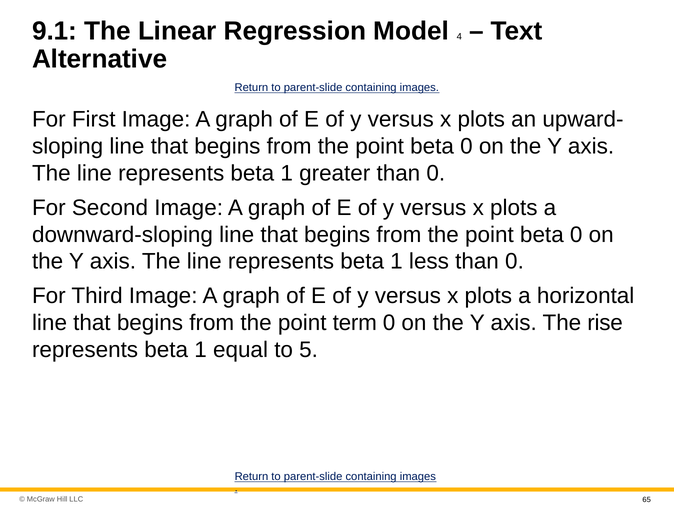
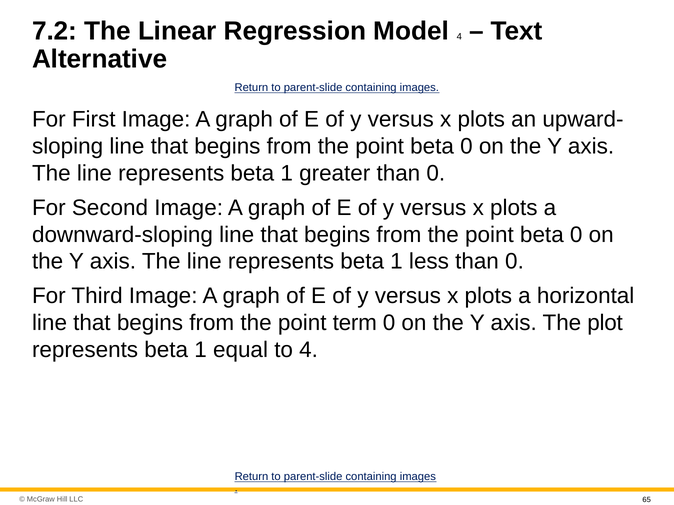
9.1: 9.1 -> 7.2
rise: rise -> plot
to 5: 5 -> 4
